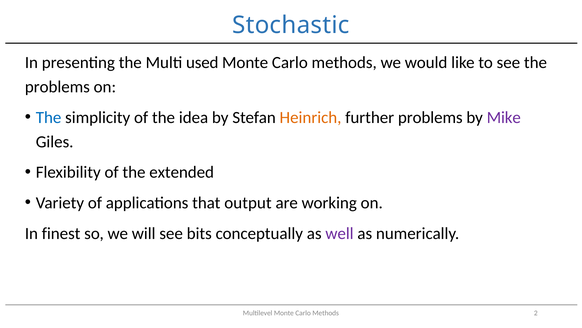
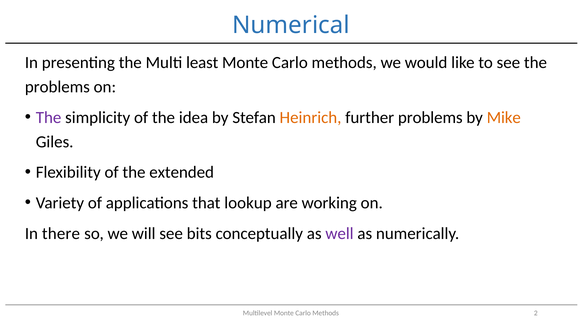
Stochastic: Stochastic -> Numerical
used: used -> least
The at (49, 117) colour: blue -> purple
Mike colour: purple -> orange
output: output -> lookup
finest: finest -> there
